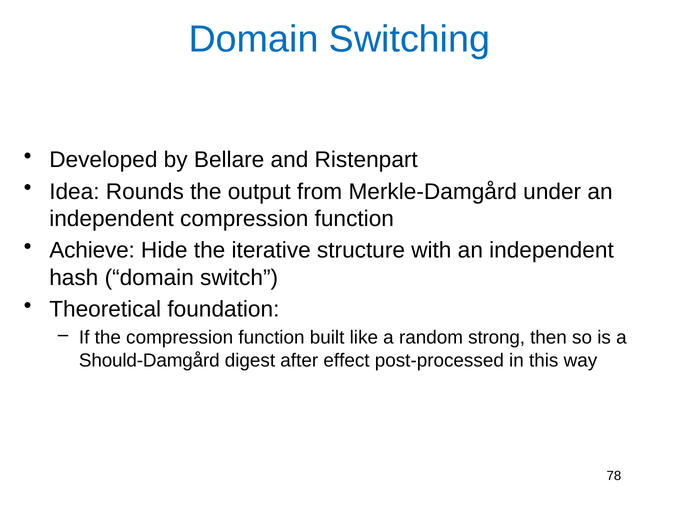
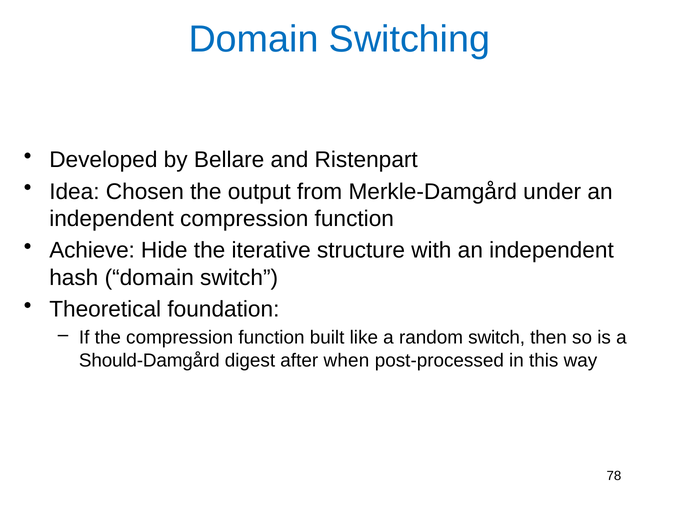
Rounds: Rounds -> Chosen
random strong: strong -> switch
effect: effect -> when
